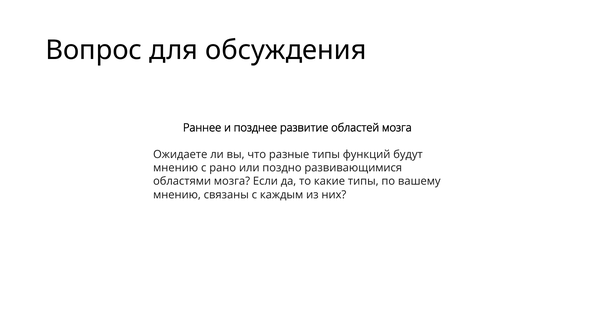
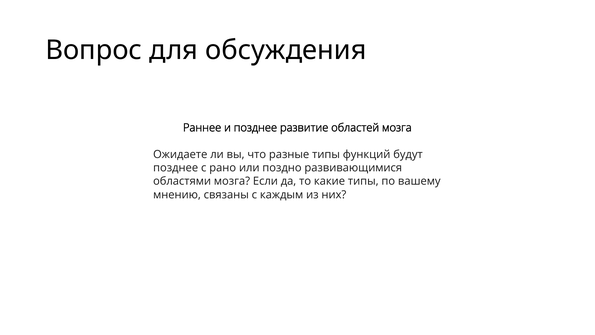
мнению at (176, 168): мнению -> позднее
